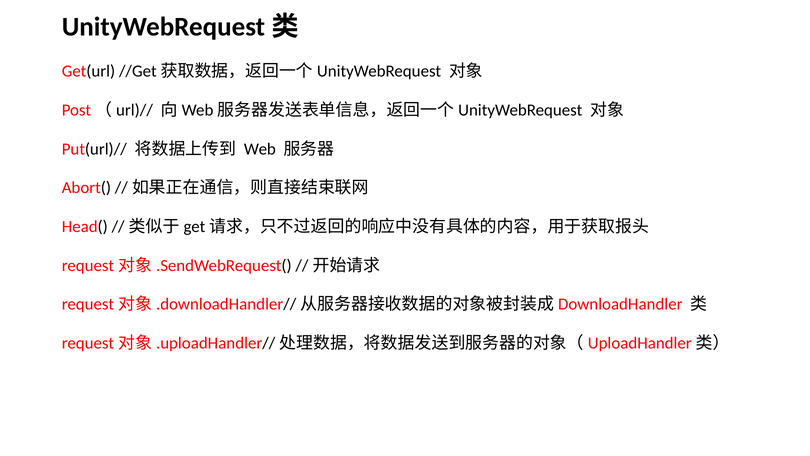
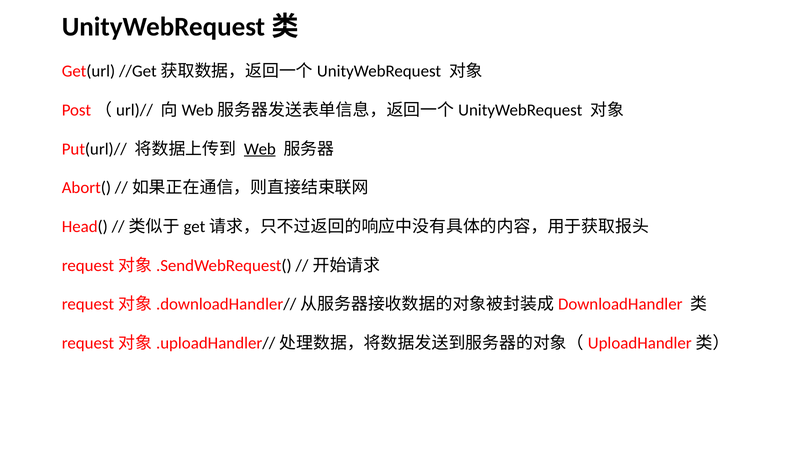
Web underline: none -> present
